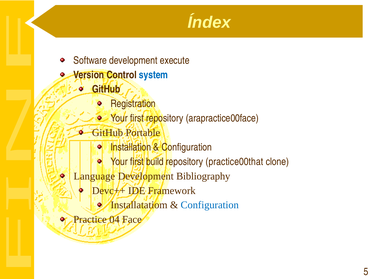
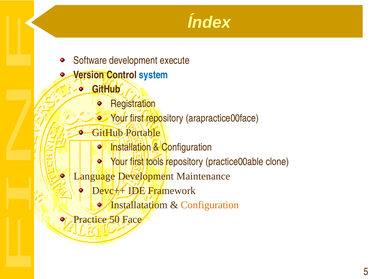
build: build -> tools
practice00that: practice00that -> practice00able
Bibliography: Bibliography -> Maintenance
Configuration at (210, 205) colour: blue -> orange
04: 04 -> 50
